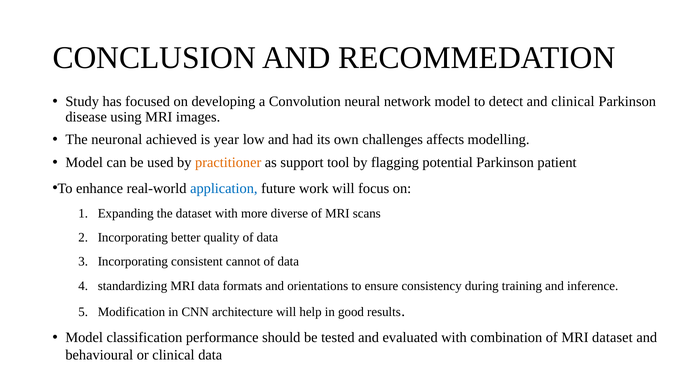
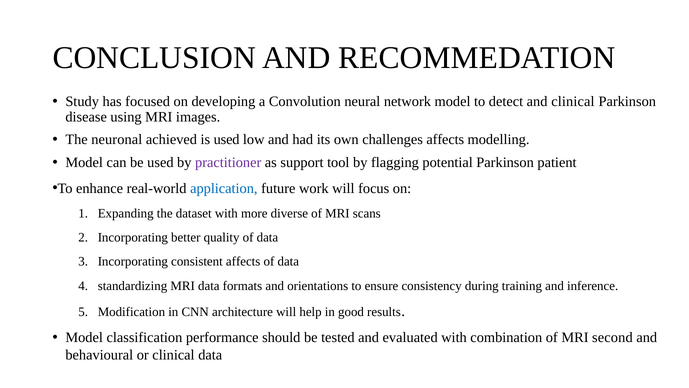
is year: year -> used
practitioner colour: orange -> purple
consistent cannot: cannot -> affects
MRI dataset: dataset -> second
